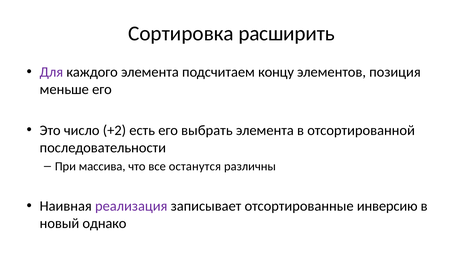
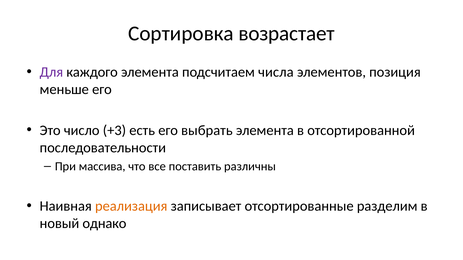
расширить: расширить -> возрастает
концу: концу -> числа
+2: +2 -> +3
останутся: останутся -> поставить
реализация colour: purple -> orange
инверсию: инверсию -> разделим
